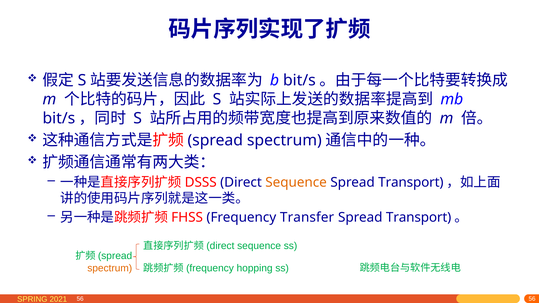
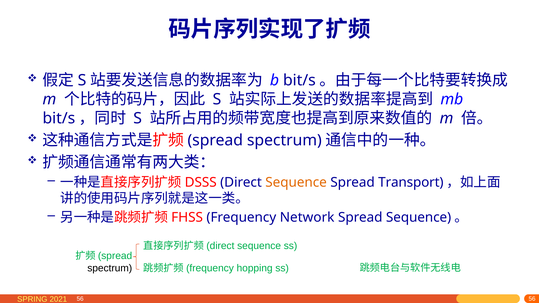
Transfer: Transfer -> Network
Transport at (419, 217): Transport -> Sequence
spectrum at (110, 268) colour: orange -> black
